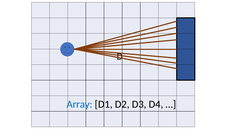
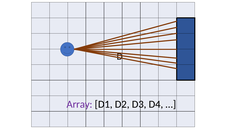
Array colour: blue -> purple
